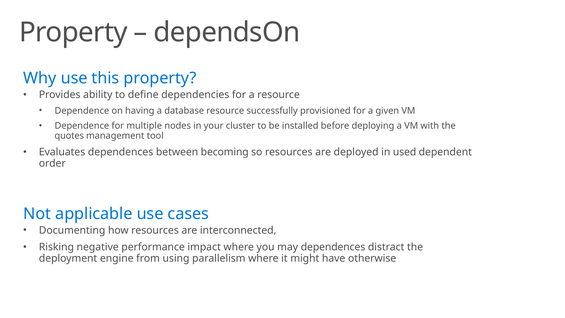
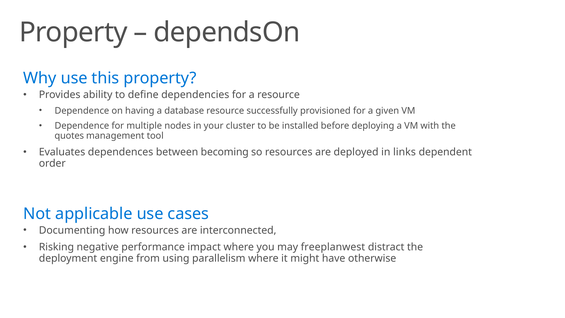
used: used -> links
may dependences: dependences -> freeplanwest
